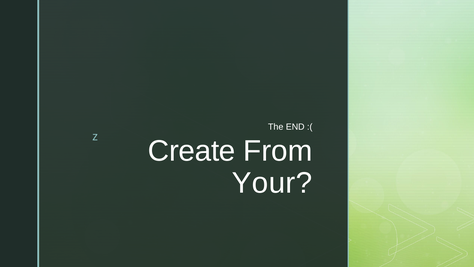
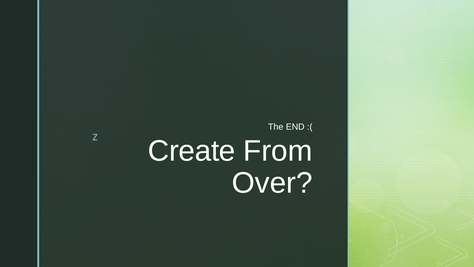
Your: Your -> Over
